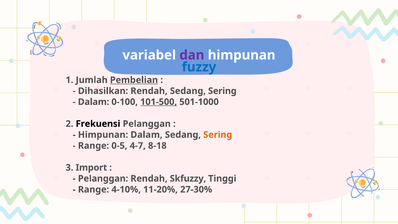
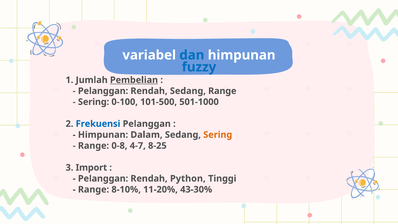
dan colour: purple -> blue
Dihasilkan at (103, 91): Dihasilkan -> Pelanggan
Rendah Sedang Sering: Sering -> Range
Dalam at (94, 102): Dalam -> Sering
101-500 underline: present -> none
Frekuensi colour: black -> blue
0-5: 0-5 -> 0-8
8-18: 8-18 -> 8-25
Skfuzzy: Skfuzzy -> Python
4-10%: 4-10% -> 8-10%
27-30%: 27-30% -> 43-30%
